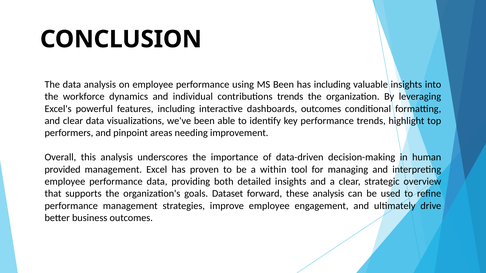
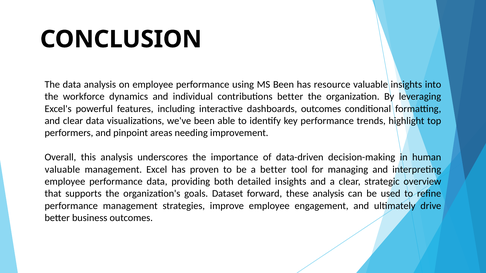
has including: including -> resource
contributions trends: trends -> better
provided at (63, 170): provided -> valuable
a within: within -> better
